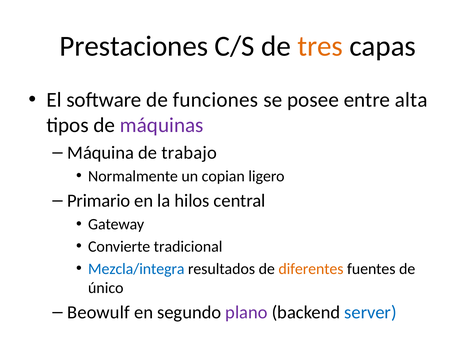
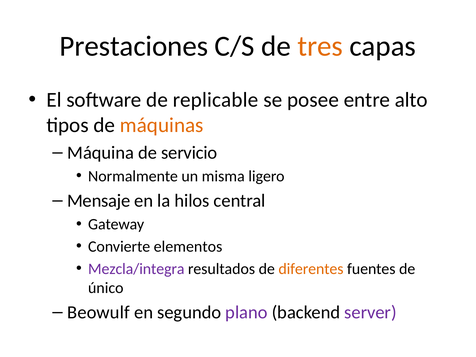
funciones: funciones -> replicable
alta: alta -> alto
máquinas colour: purple -> orange
trabajo: trabajo -> servicio
copian: copian -> misma
Primario: Primario -> Mensaje
tradicional: tradicional -> elementos
Mezcla/integra colour: blue -> purple
server colour: blue -> purple
